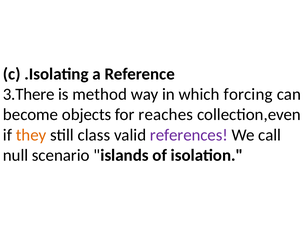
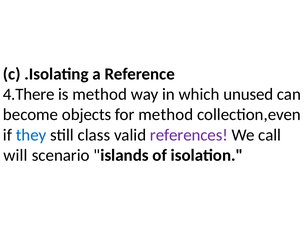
3.There: 3.There -> 4.There
forcing: forcing -> unused
for reaches: reaches -> method
they colour: orange -> blue
null: null -> will
